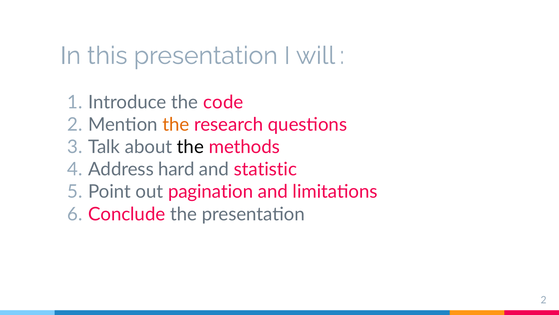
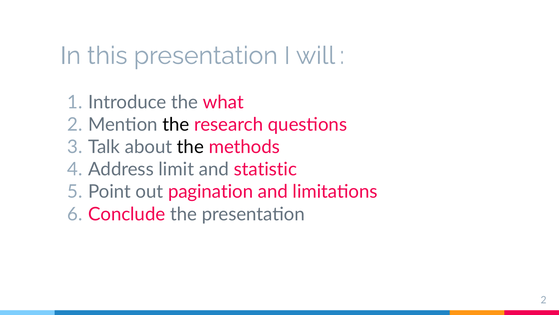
code: code -> what
the at (176, 124) colour: orange -> black
hard: hard -> limit
